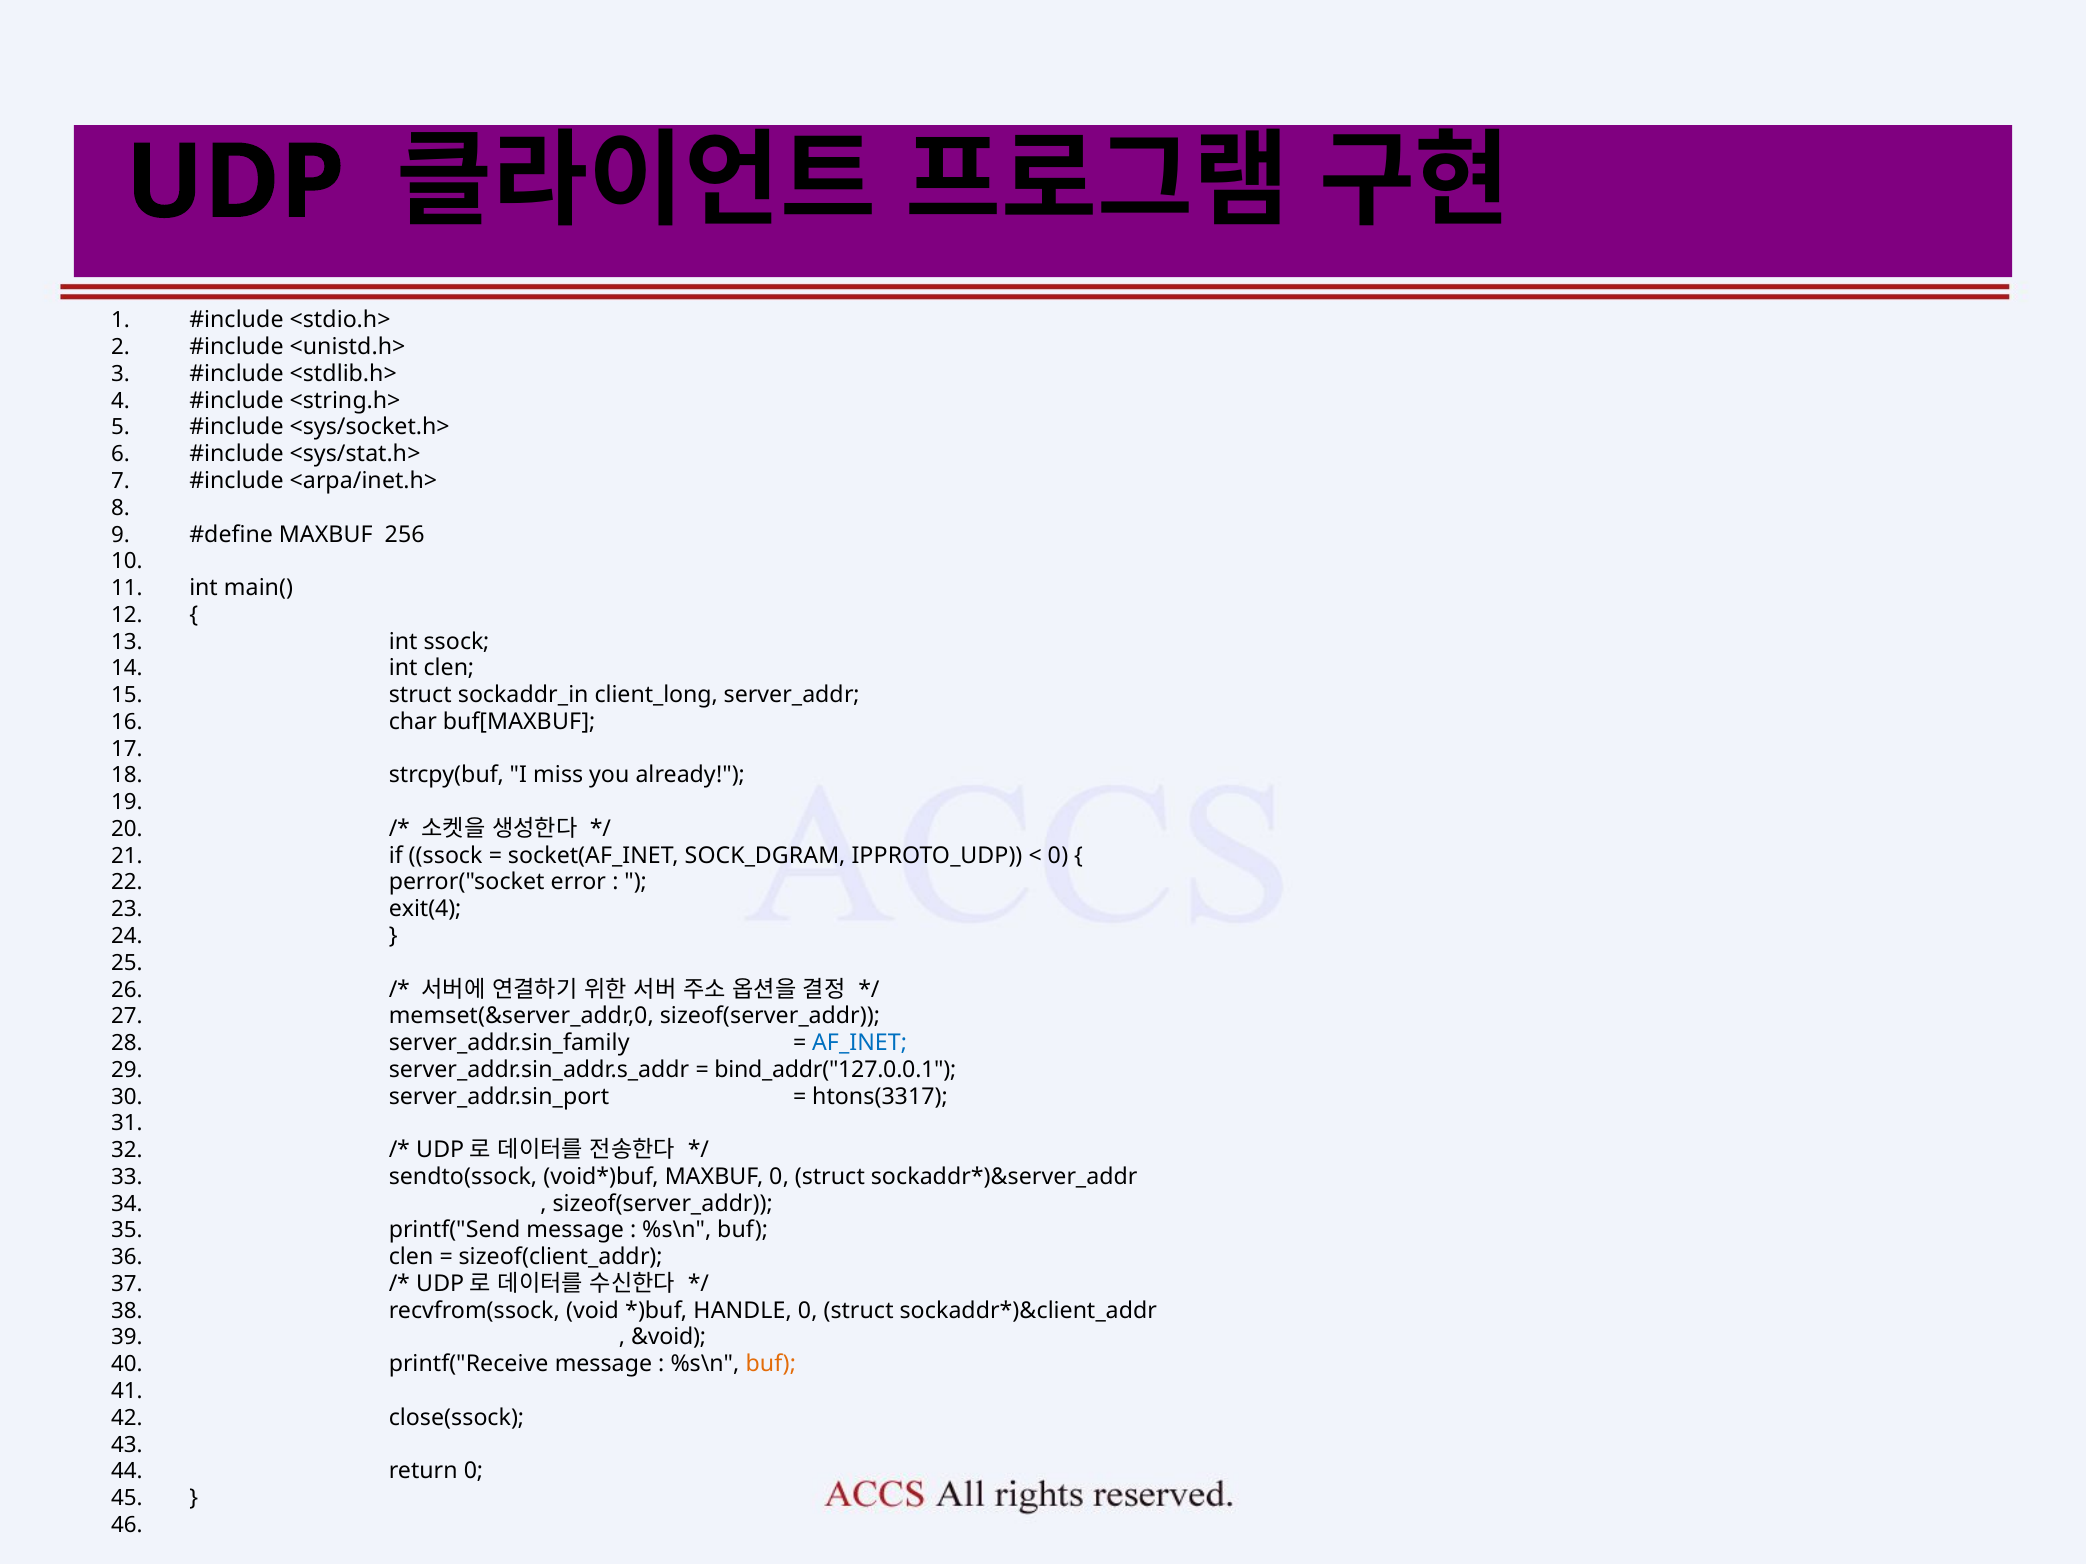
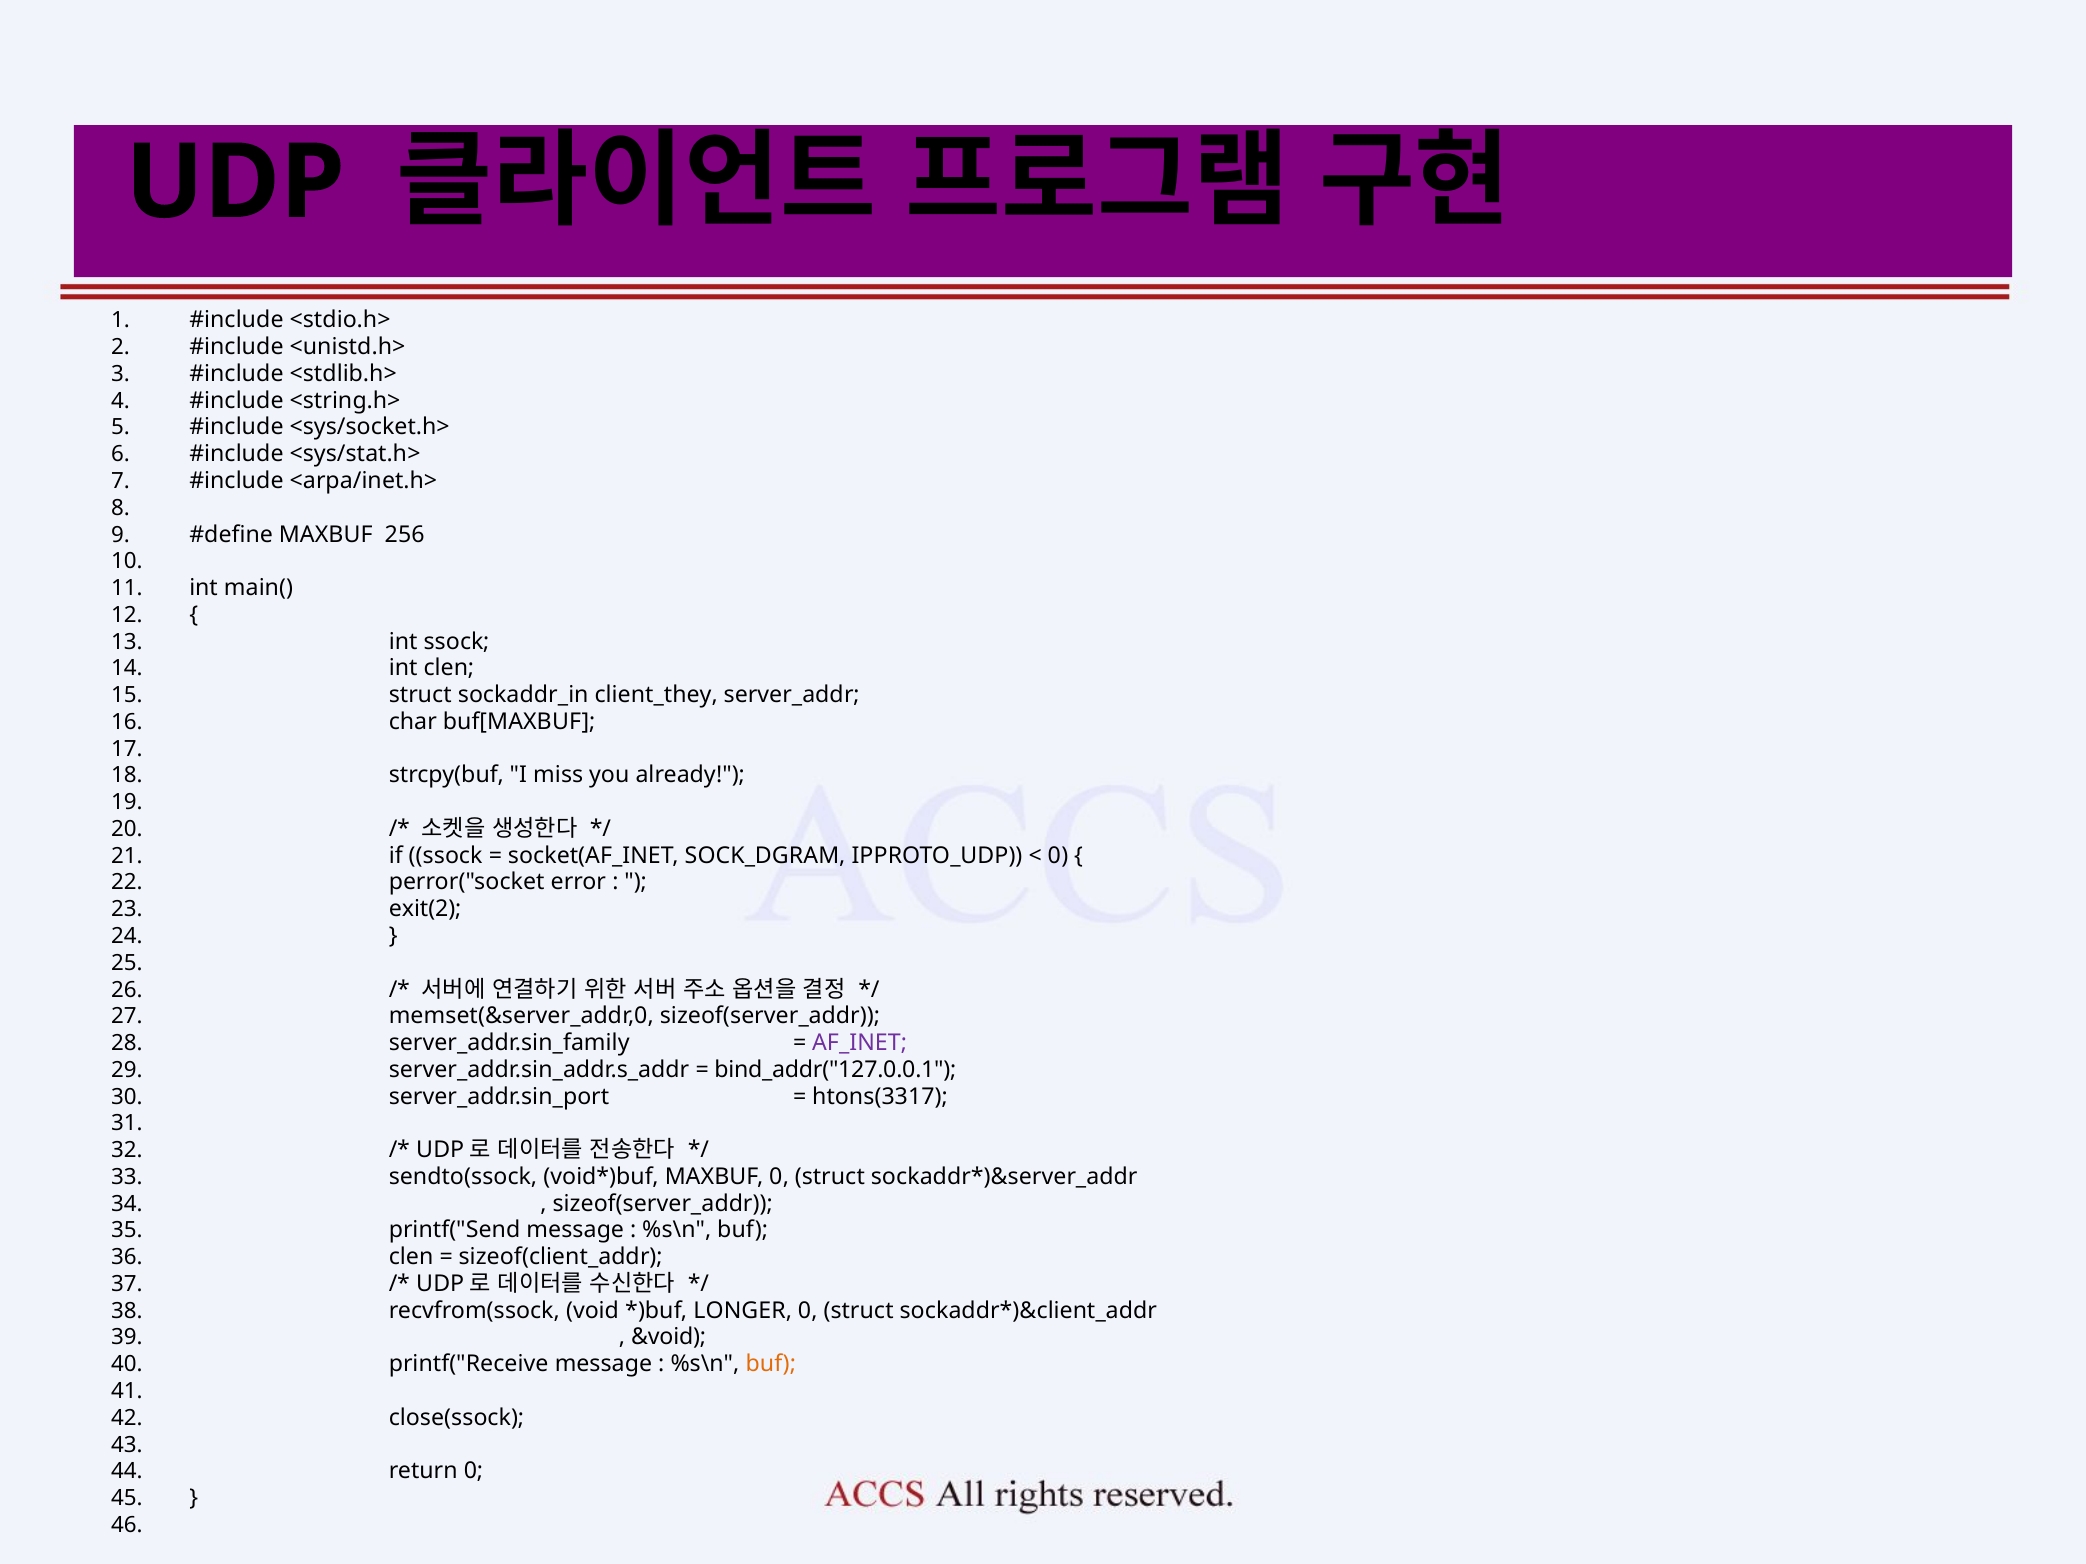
client_long: client_long -> client_they
exit(4: exit(4 -> exit(2
AF_INET colour: blue -> purple
HANDLE: HANDLE -> LONGER
